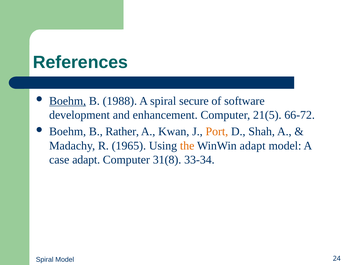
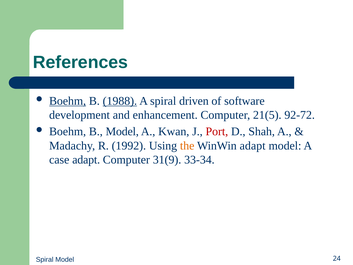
1988 underline: none -> present
secure: secure -> driven
66-72: 66-72 -> 92-72
B Rather: Rather -> Model
Port colour: orange -> red
1965: 1965 -> 1992
31(8: 31(8 -> 31(9
